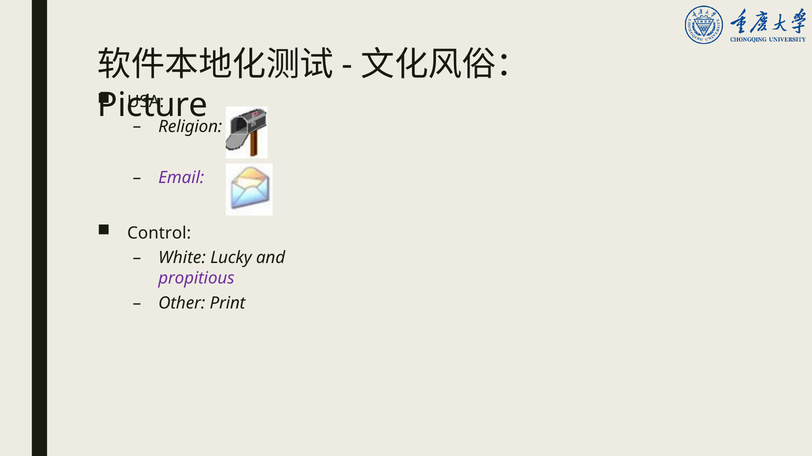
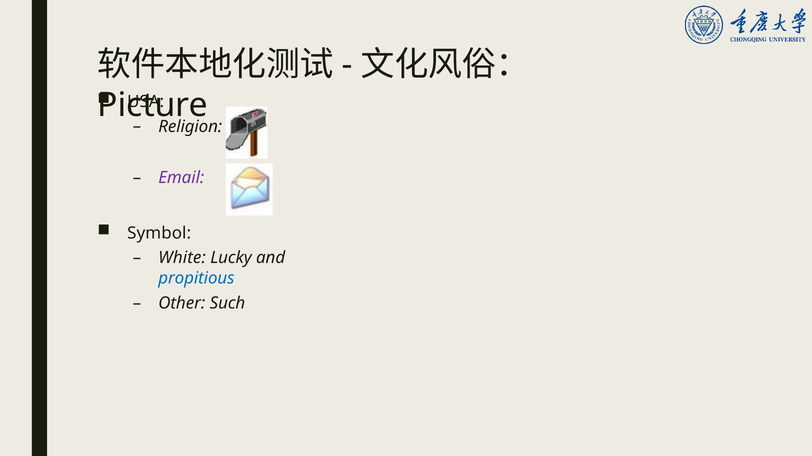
Control: Control -> Symbol
propitious colour: purple -> blue
Print: Print -> Such
